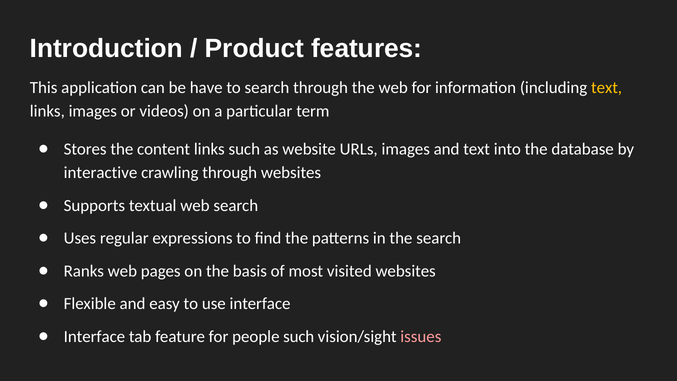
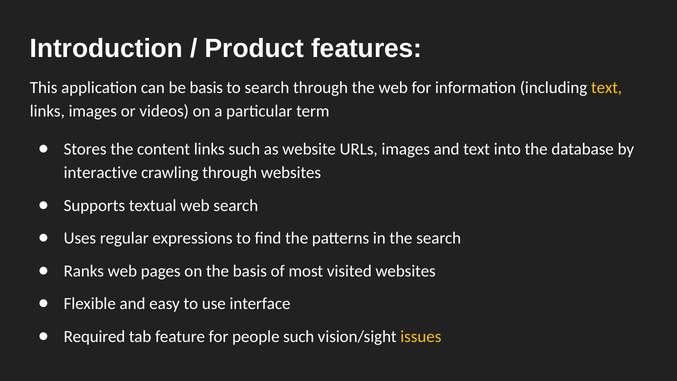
be have: have -> basis
Interface at (94, 336): Interface -> Required
issues colour: pink -> yellow
